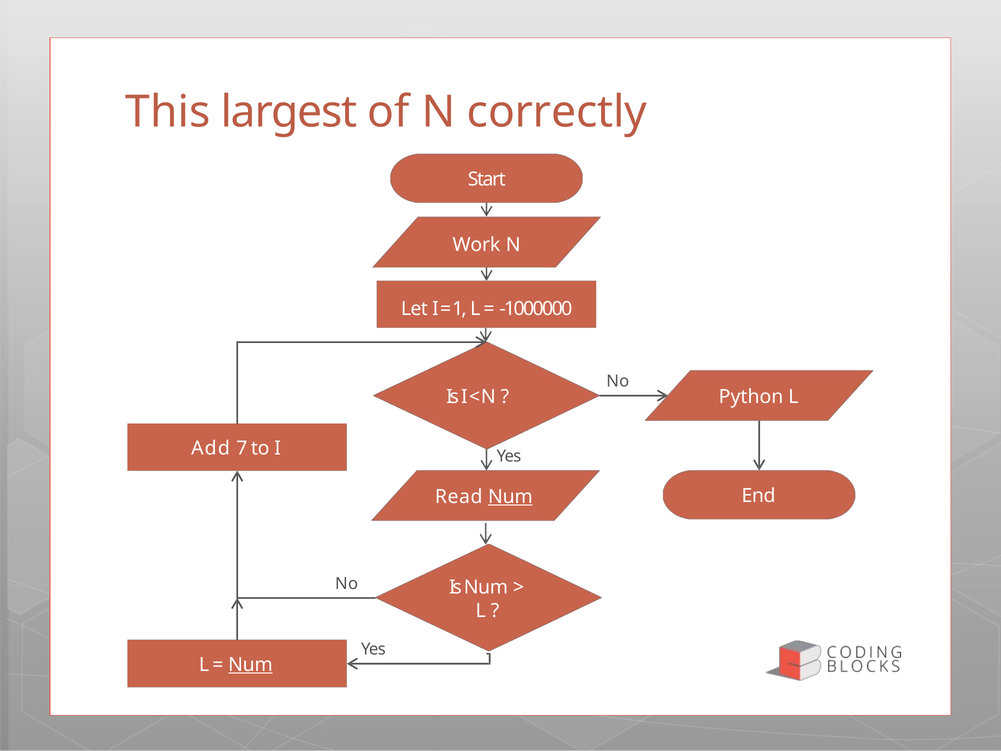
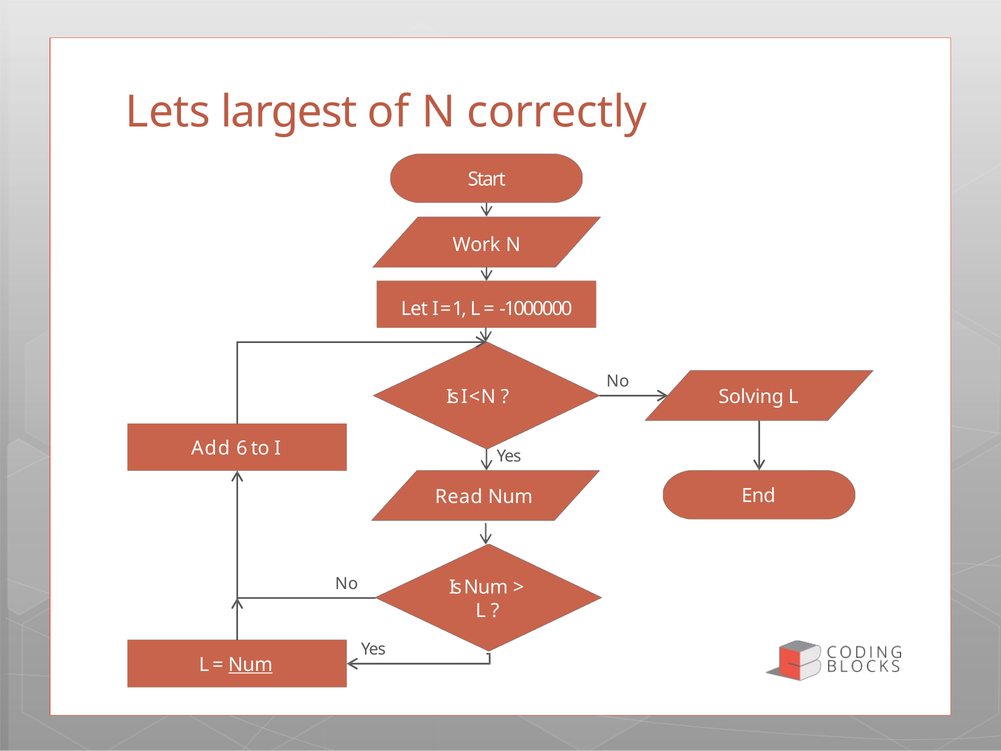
This: This -> Lets
Python: Python -> Solving
7: 7 -> 6
Num at (510, 497) underline: present -> none
